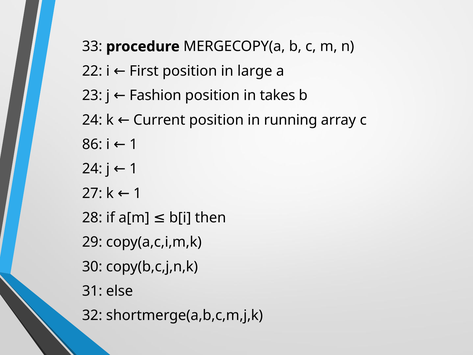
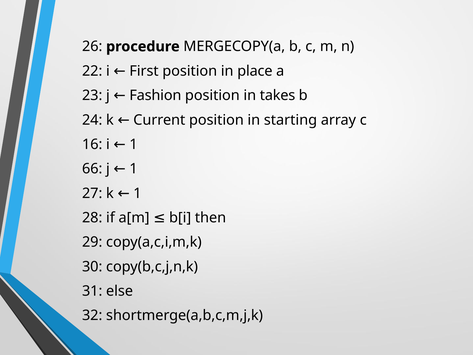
33: 33 -> 26
large: large -> place
running: running -> starting
86: 86 -> 16
24 at (92, 169): 24 -> 66
